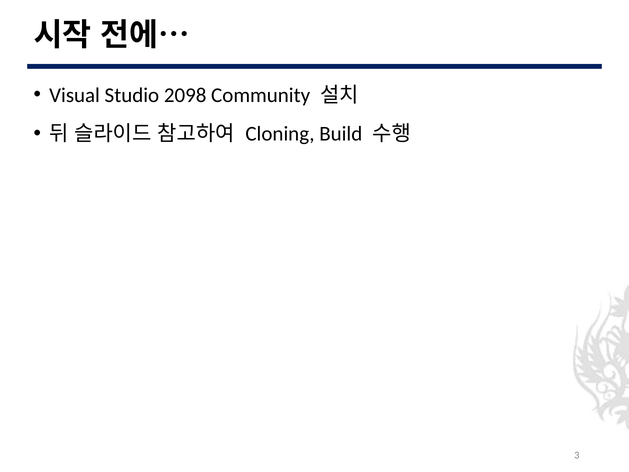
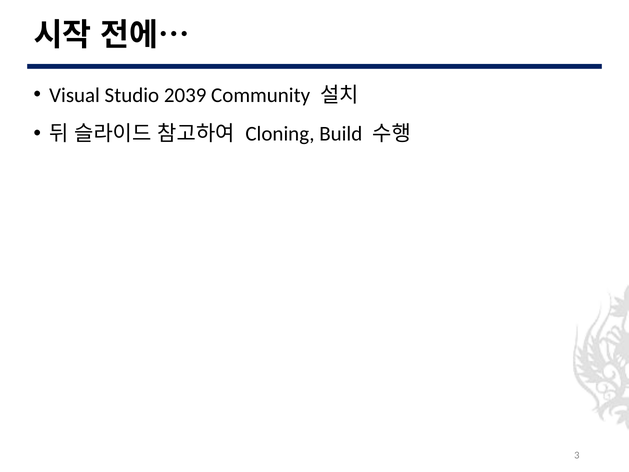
2098: 2098 -> 2039
